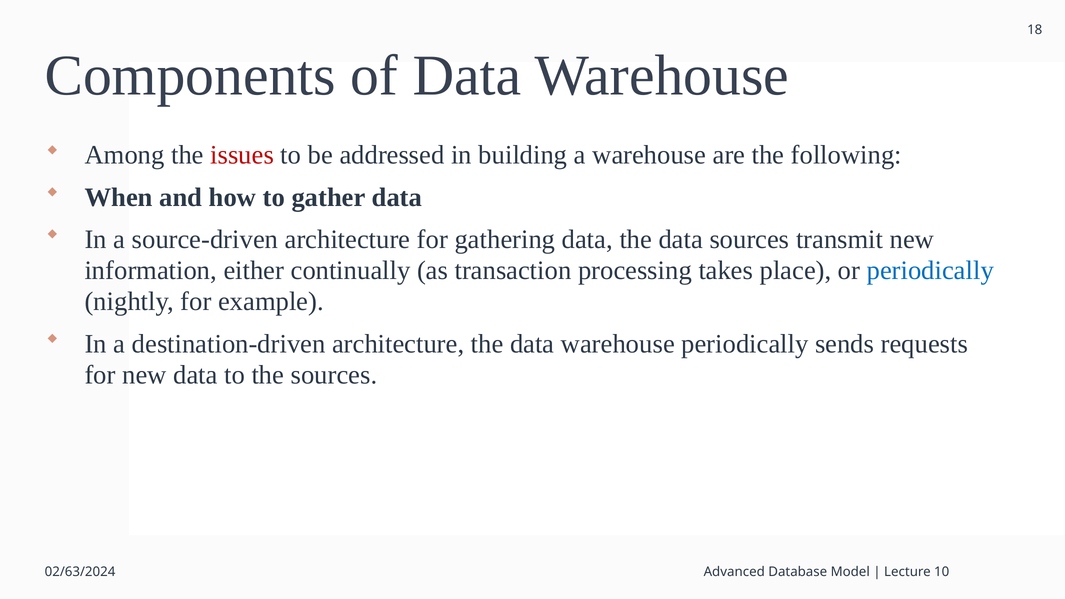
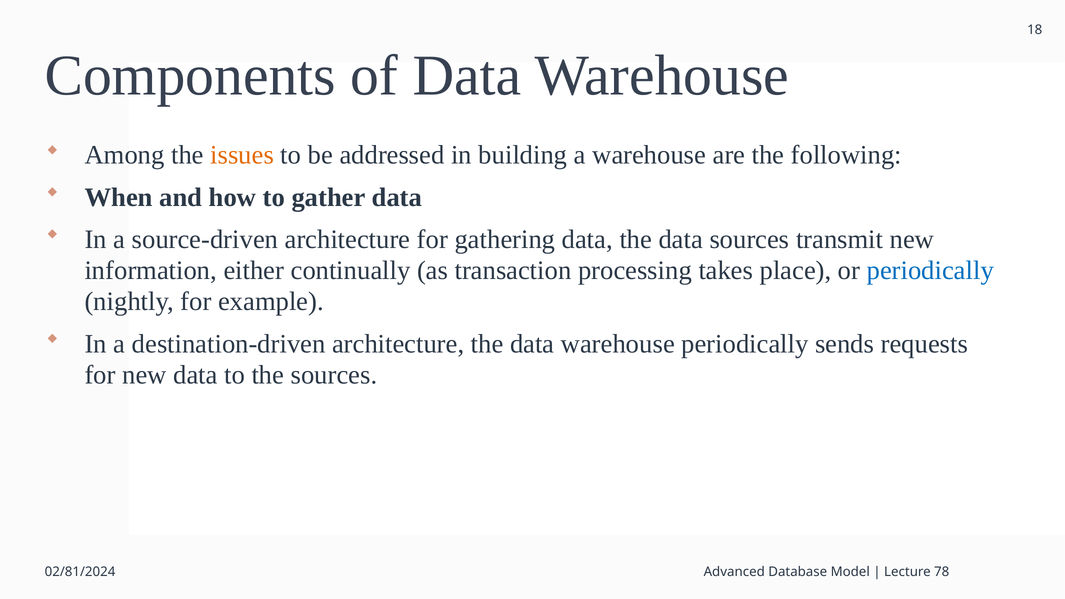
issues colour: red -> orange
02/63/2024: 02/63/2024 -> 02/81/2024
10: 10 -> 78
